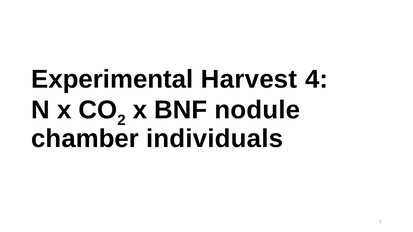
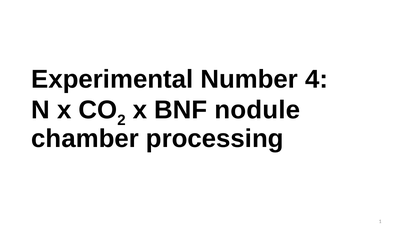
Harvest: Harvest -> Number
individuals: individuals -> processing
